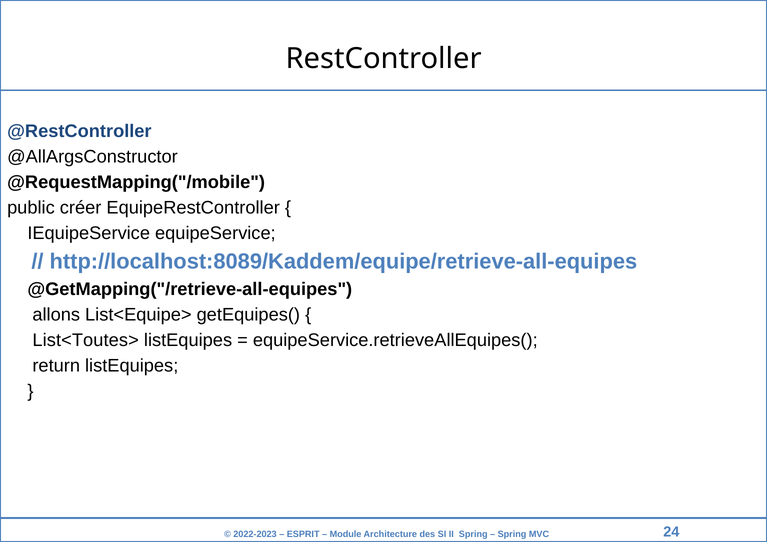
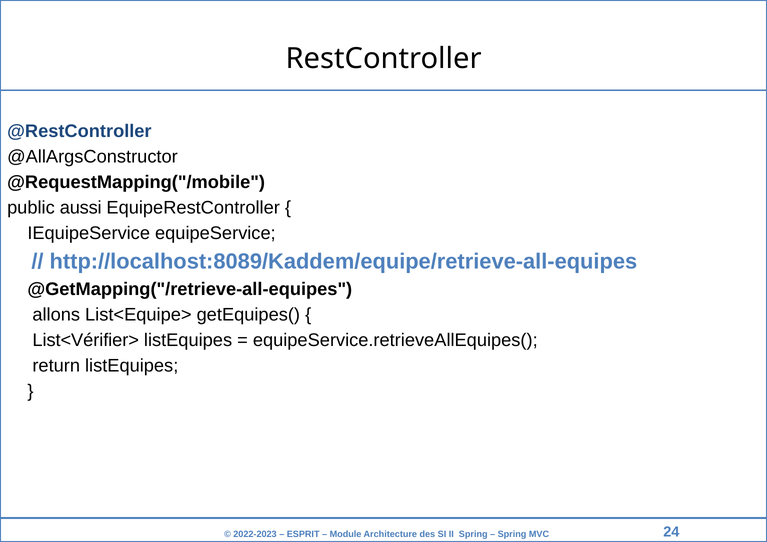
créer: créer -> aussi
List<Toutes>: List<Toutes> -> List<Vérifier>
